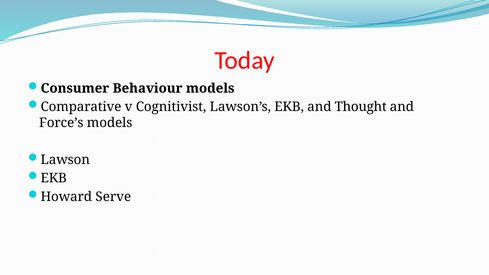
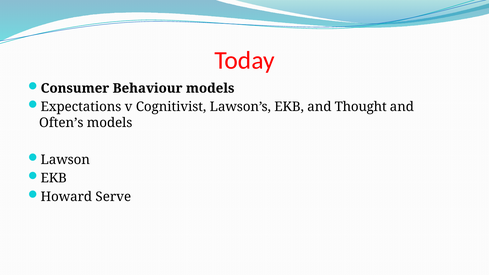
Comparative: Comparative -> Expectations
Force’s: Force’s -> Often’s
